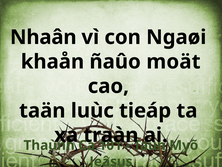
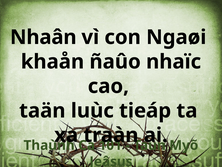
moät: moät -> nhaïc
